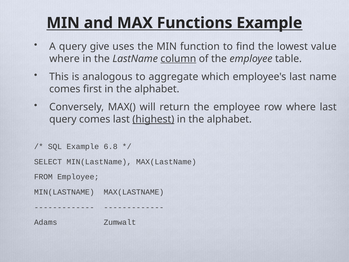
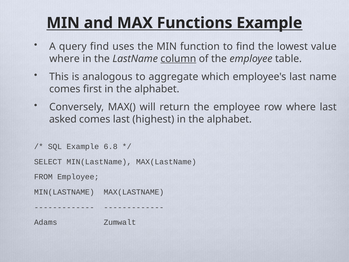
query give: give -> find
query at (63, 119): query -> asked
highest underline: present -> none
